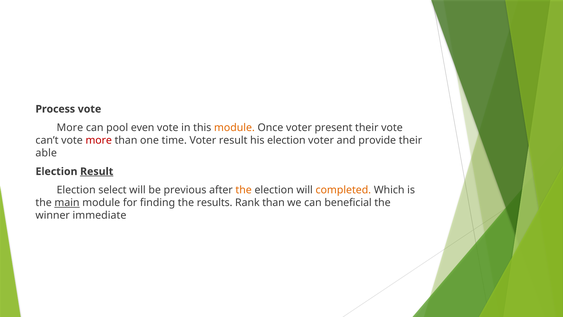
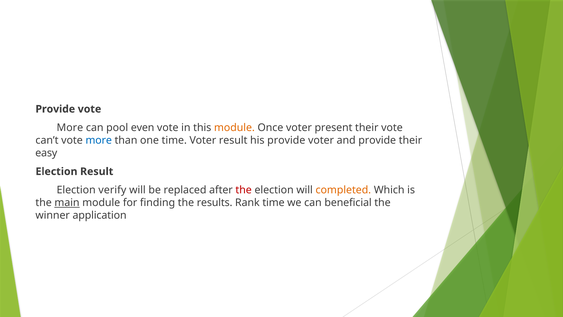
Process at (55, 109): Process -> Provide
more at (99, 140) colour: red -> blue
his election: election -> provide
able: able -> easy
Result at (97, 171) underline: present -> none
select: select -> verify
previous: previous -> replaced
the at (244, 190) colour: orange -> red
Rank than: than -> time
immediate: immediate -> application
